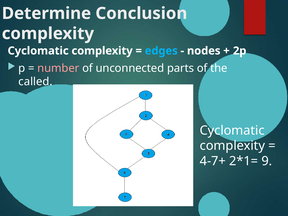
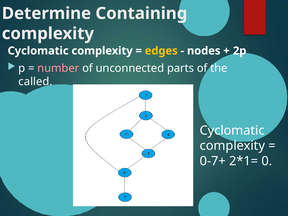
Conclusion: Conclusion -> Containing
edges colour: light blue -> yellow
4-7+: 4-7+ -> 0-7+
9: 9 -> 0
